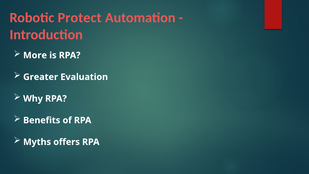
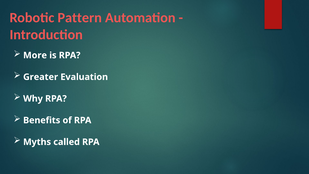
Protect: Protect -> Pattern
offers: offers -> called
